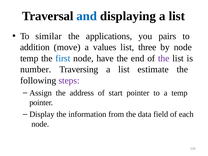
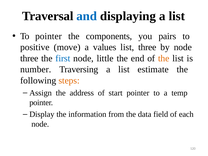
To similar: similar -> pointer
applications: applications -> components
addition: addition -> positive
temp at (29, 58): temp -> three
have: have -> little
the at (164, 58) colour: purple -> orange
steps colour: purple -> orange
